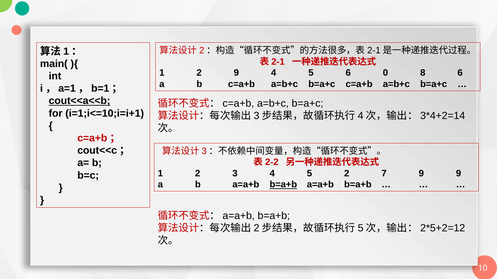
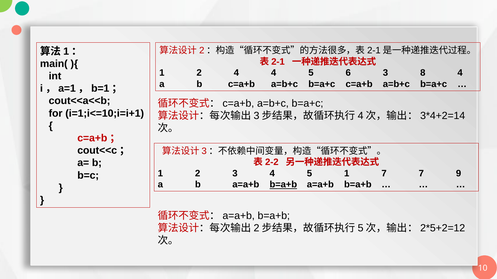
2 9: 9 -> 4
6 0: 0 -> 3
8 6: 6 -> 4
cout<<a<<b underline: present -> none
5 2: 2 -> 1
7 9: 9 -> 7
